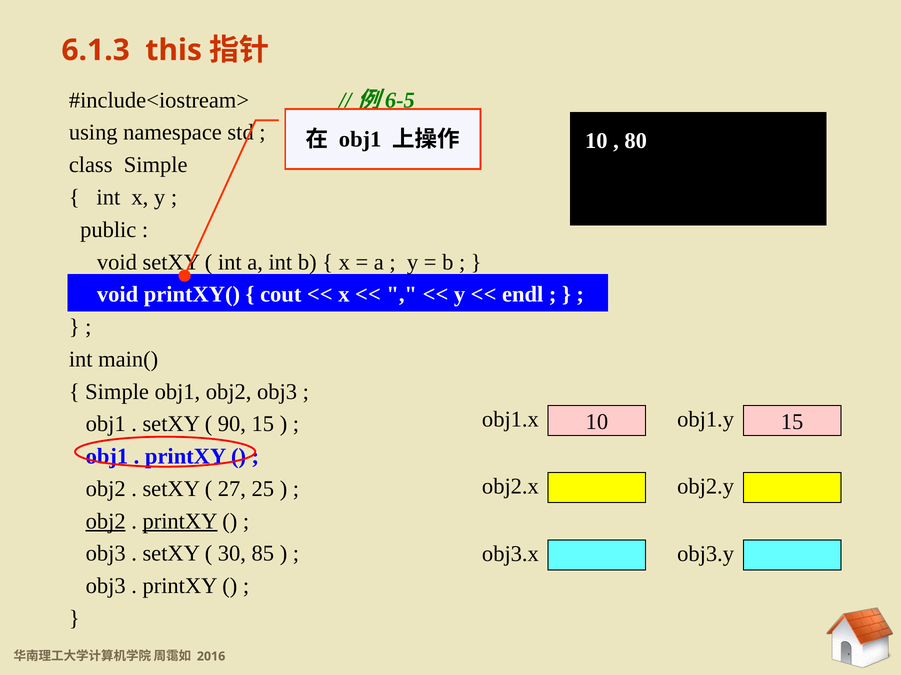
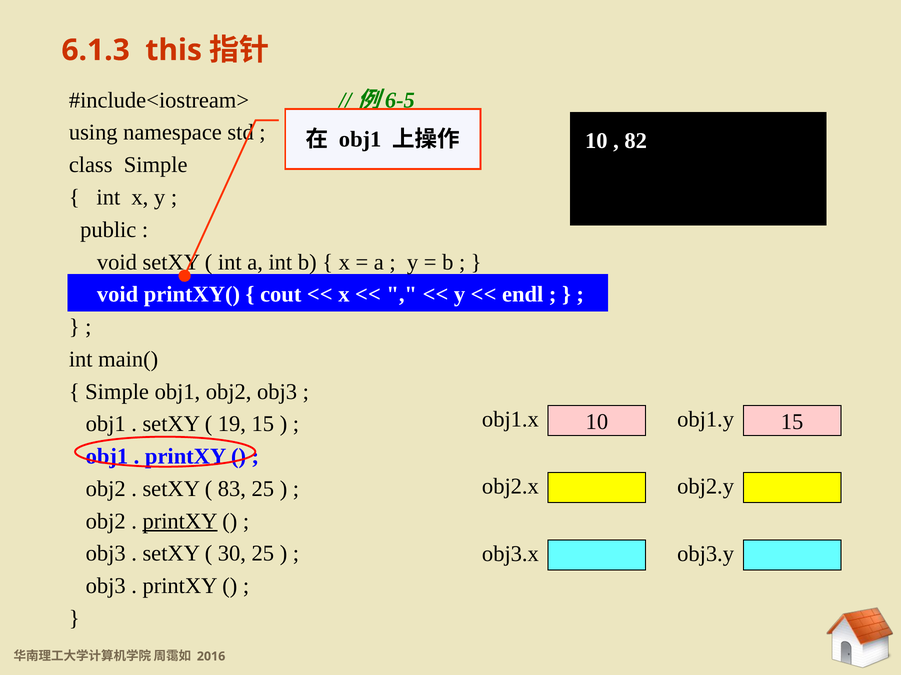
80: 80 -> 82
90: 90 -> 19
27: 27 -> 83
obj2 at (106, 522) underline: present -> none
30 85: 85 -> 25
